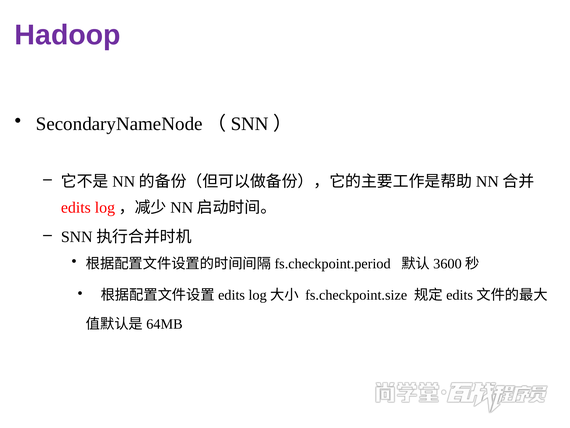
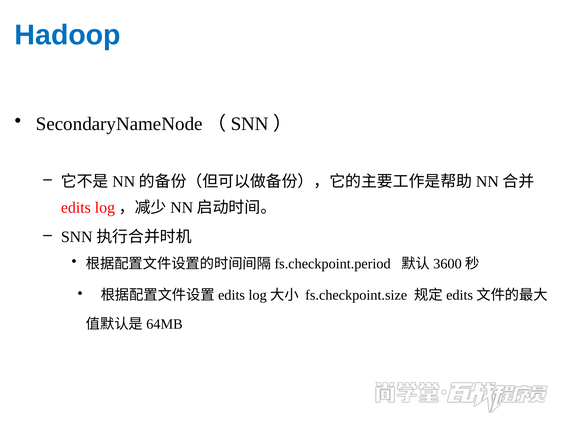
Hadoop colour: purple -> blue
